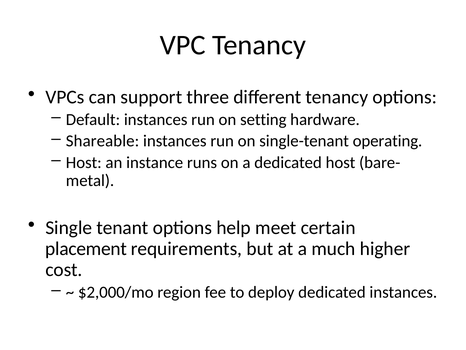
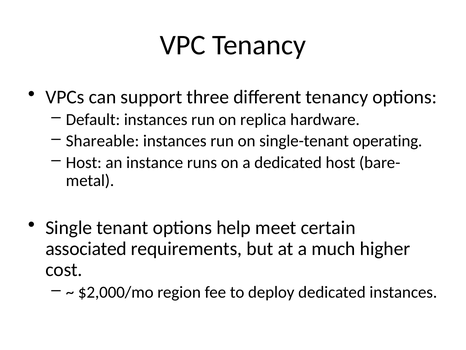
setting: setting -> replica
placement: placement -> associated
